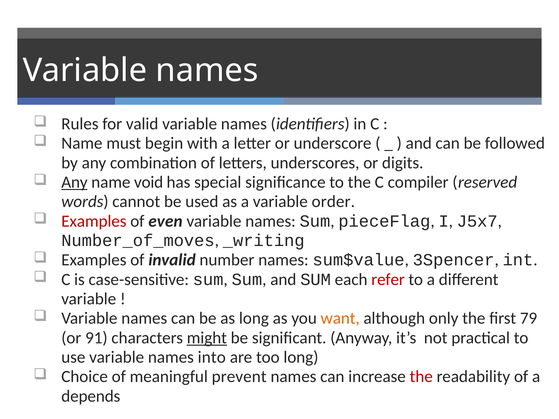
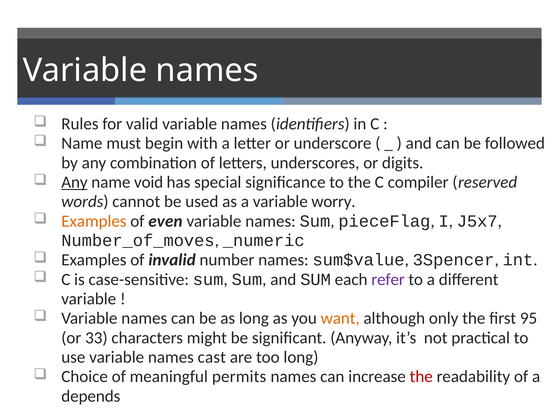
order: order -> worry
Examples at (94, 221) colour: red -> orange
_writing: _writing -> _numeric
refer colour: red -> purple
79: 79 -> 95
91: 91 -> 33
might underline: present -> none
into: into -> cast
prevent: prevent -> permits
